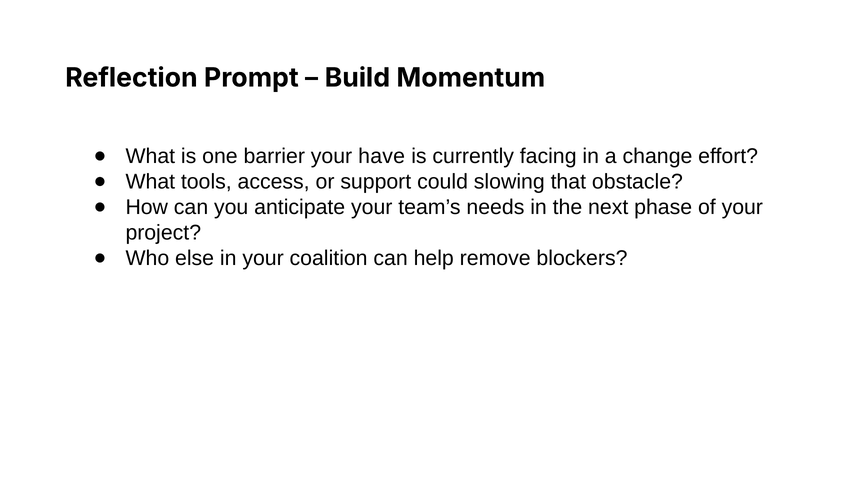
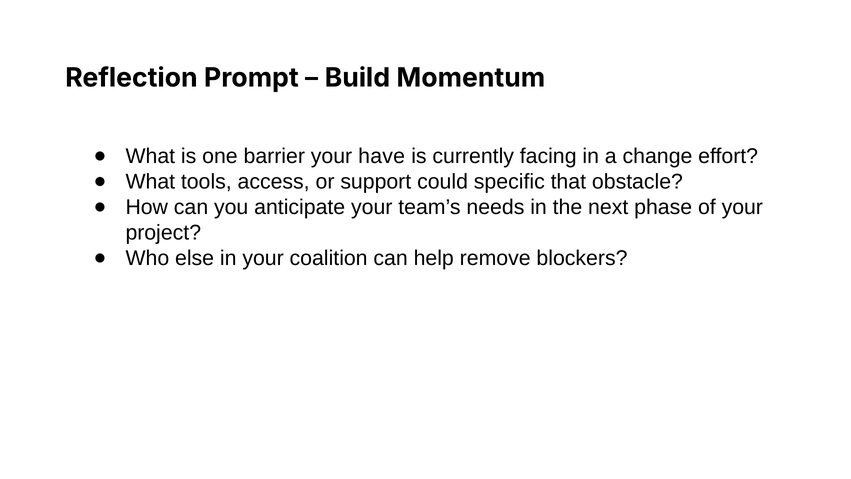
slowing: slowing -> specific
